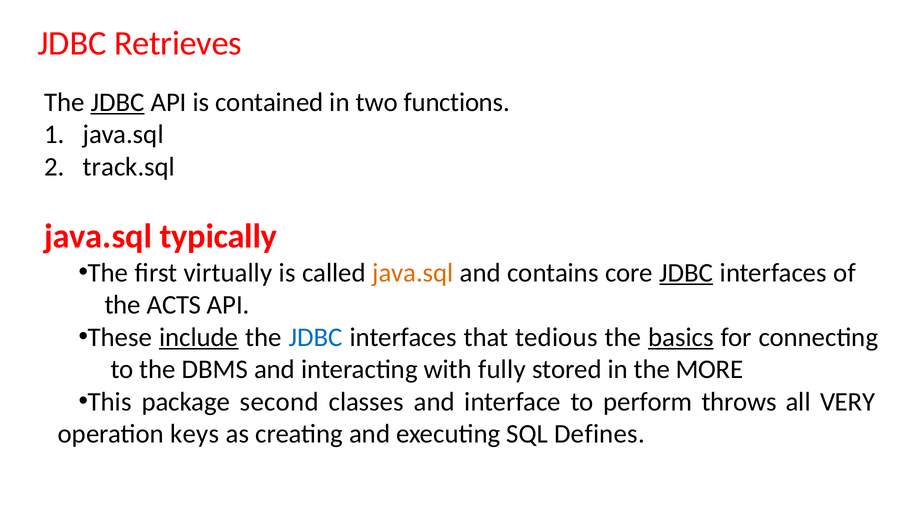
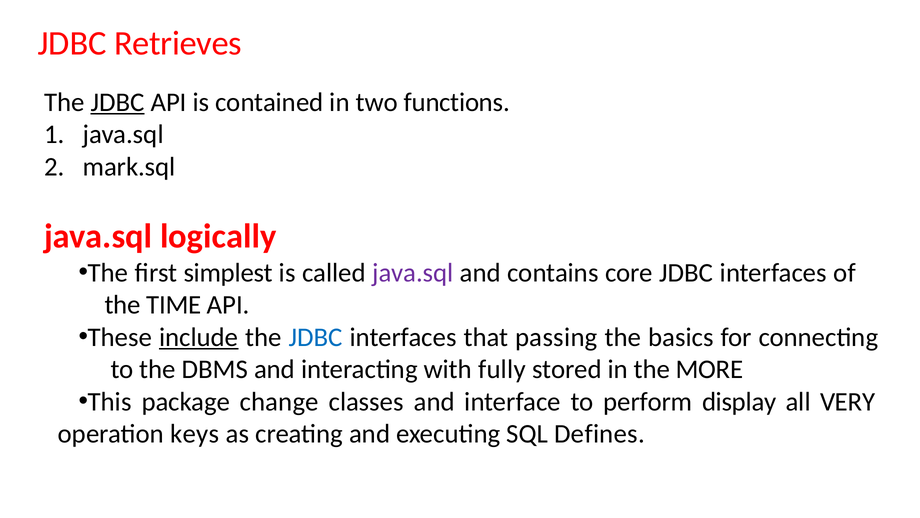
track.sql: track.sql -> mark.sql
typically: typically -> logically
virtually: virtually -> simplest
java.sql at (413, 272) colour: orange -> purple
JDBC at (686, 272) underline: present -> none
ACTS: ACTS -> TIME
tedious: tedious -> passing
basics underline: present -> none
second: second -> change
throws: throws -> display
